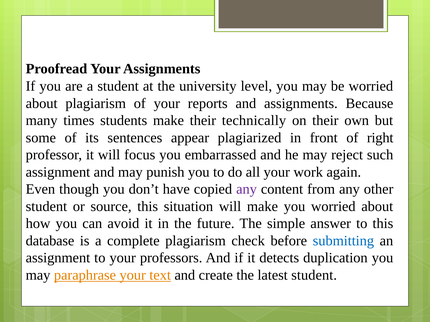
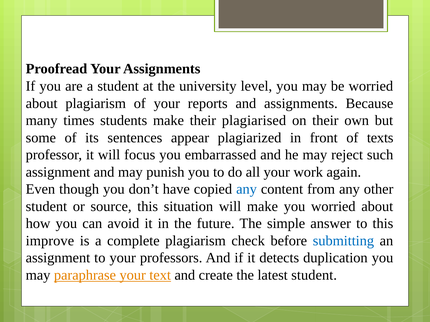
technically: technically -> plagiarised
right: right -> texts
any at (247, 189) colour: purple -> blue
database: database -> improve
